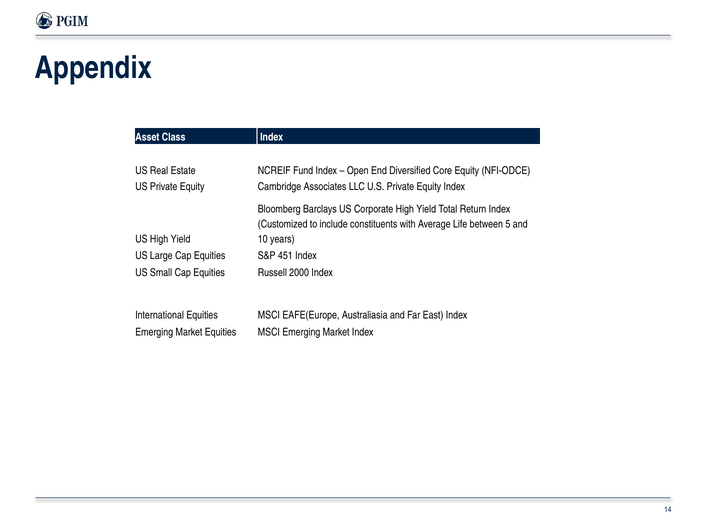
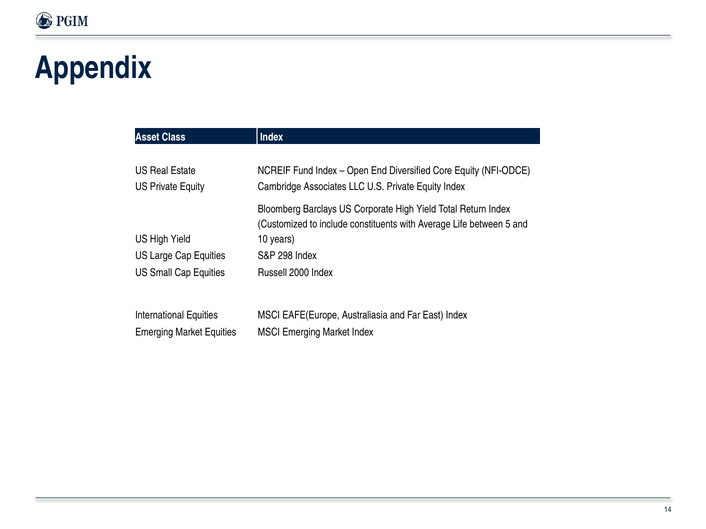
451: 451 -> 298
